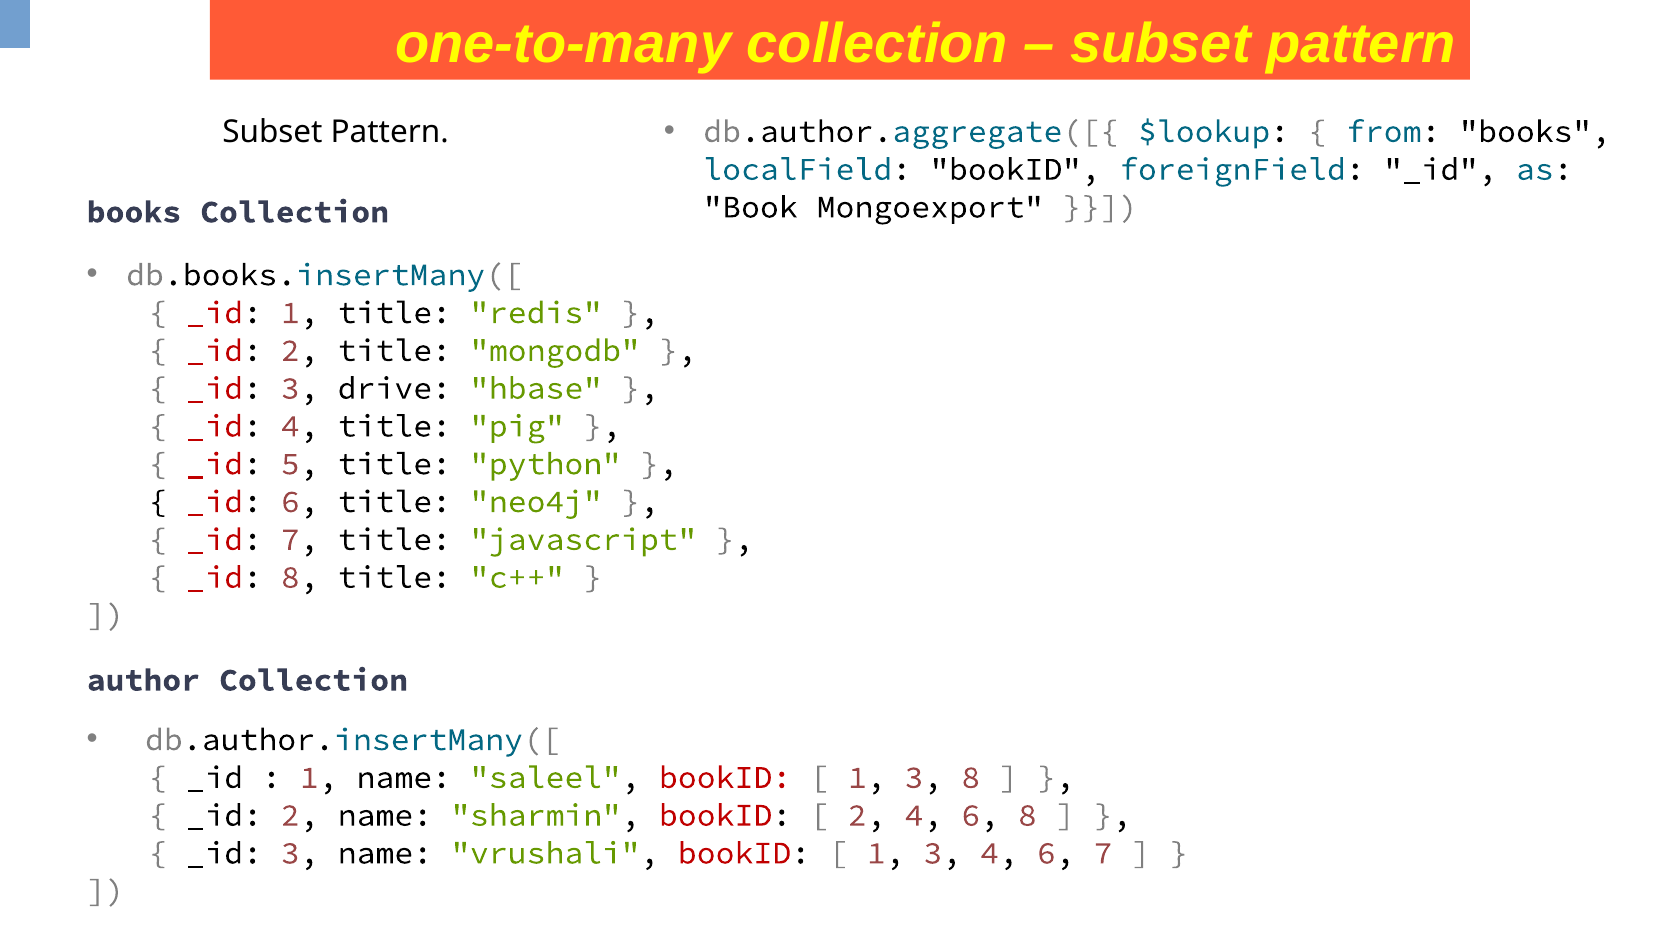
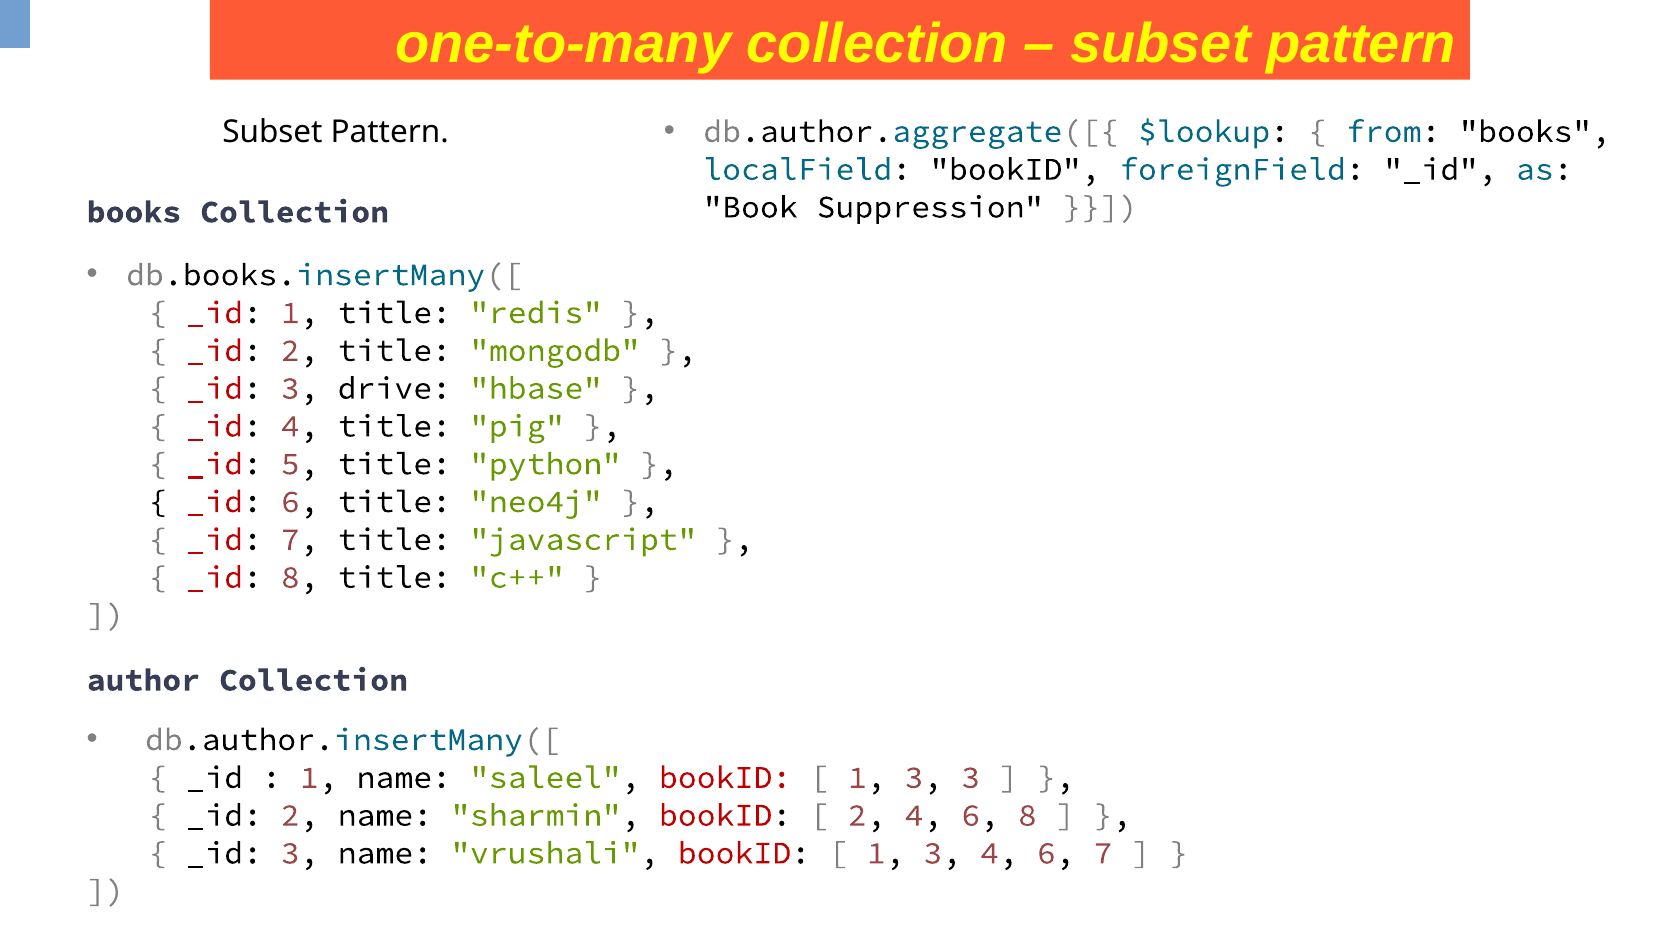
Mongoexport: Mongoexport -> Suppression
3 8: 8 -> 3
